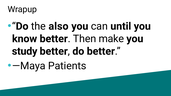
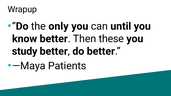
also: also -> only
make: make -> these
